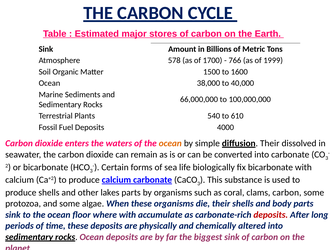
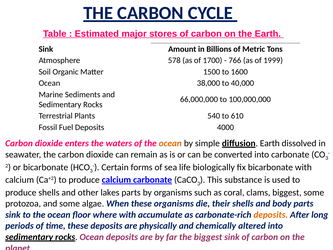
diffusion Their: Their -> Earth
clams carbon: carbon -> biggest
deposits at (271, 215) colour: red -> orange
